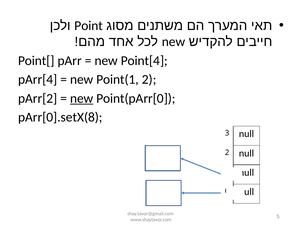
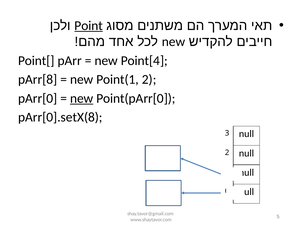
Point underline: none -> present
pArr[4: pArr[4 -> pArr[8
pArr[2: pArr[2 -> pArr[0
